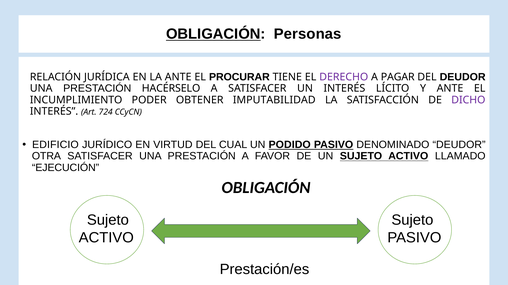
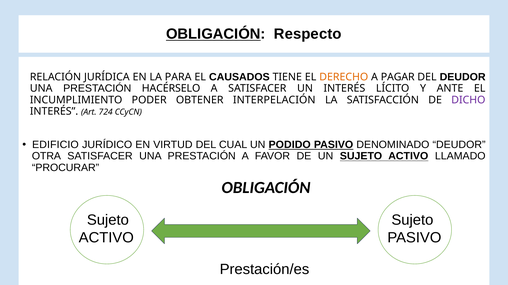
Personas: Personas -> Respecto
LA ANTE: ANTE -> PARA
PROCURAR: PROCURAR -> CAUSADOS
DERECHO colour: purple -> orange
IMPUTABILIDAD: IMPUTABILIDAD -> INTERPELACIÓN
EJECUCIÓN: EJECUCIÓN -> PROCURAR
